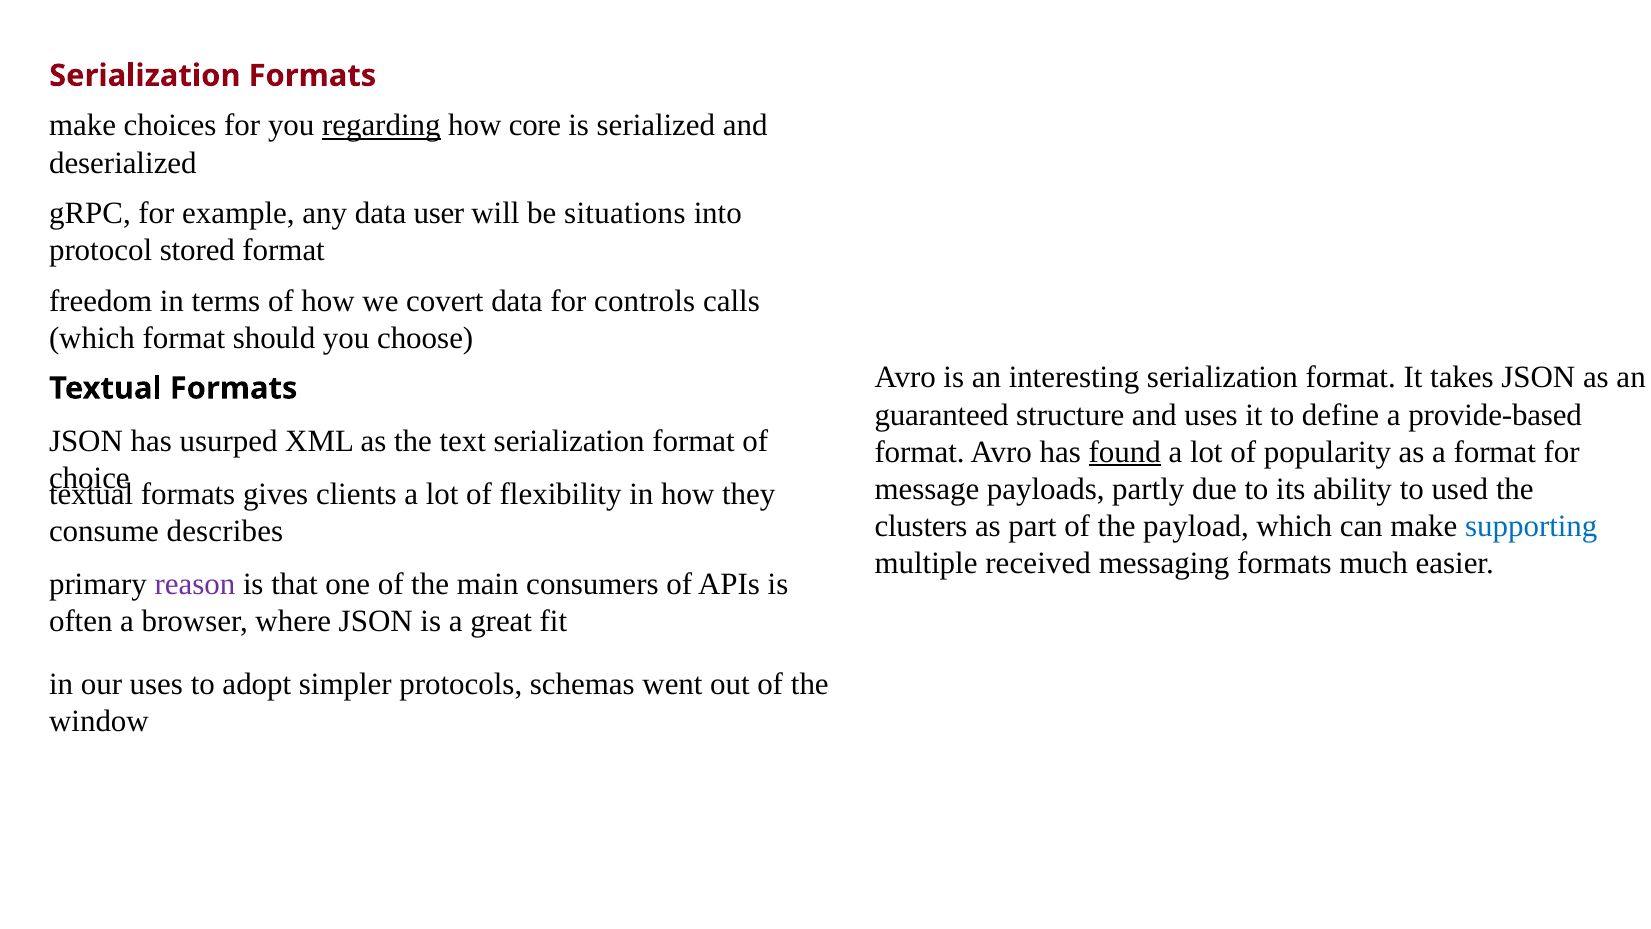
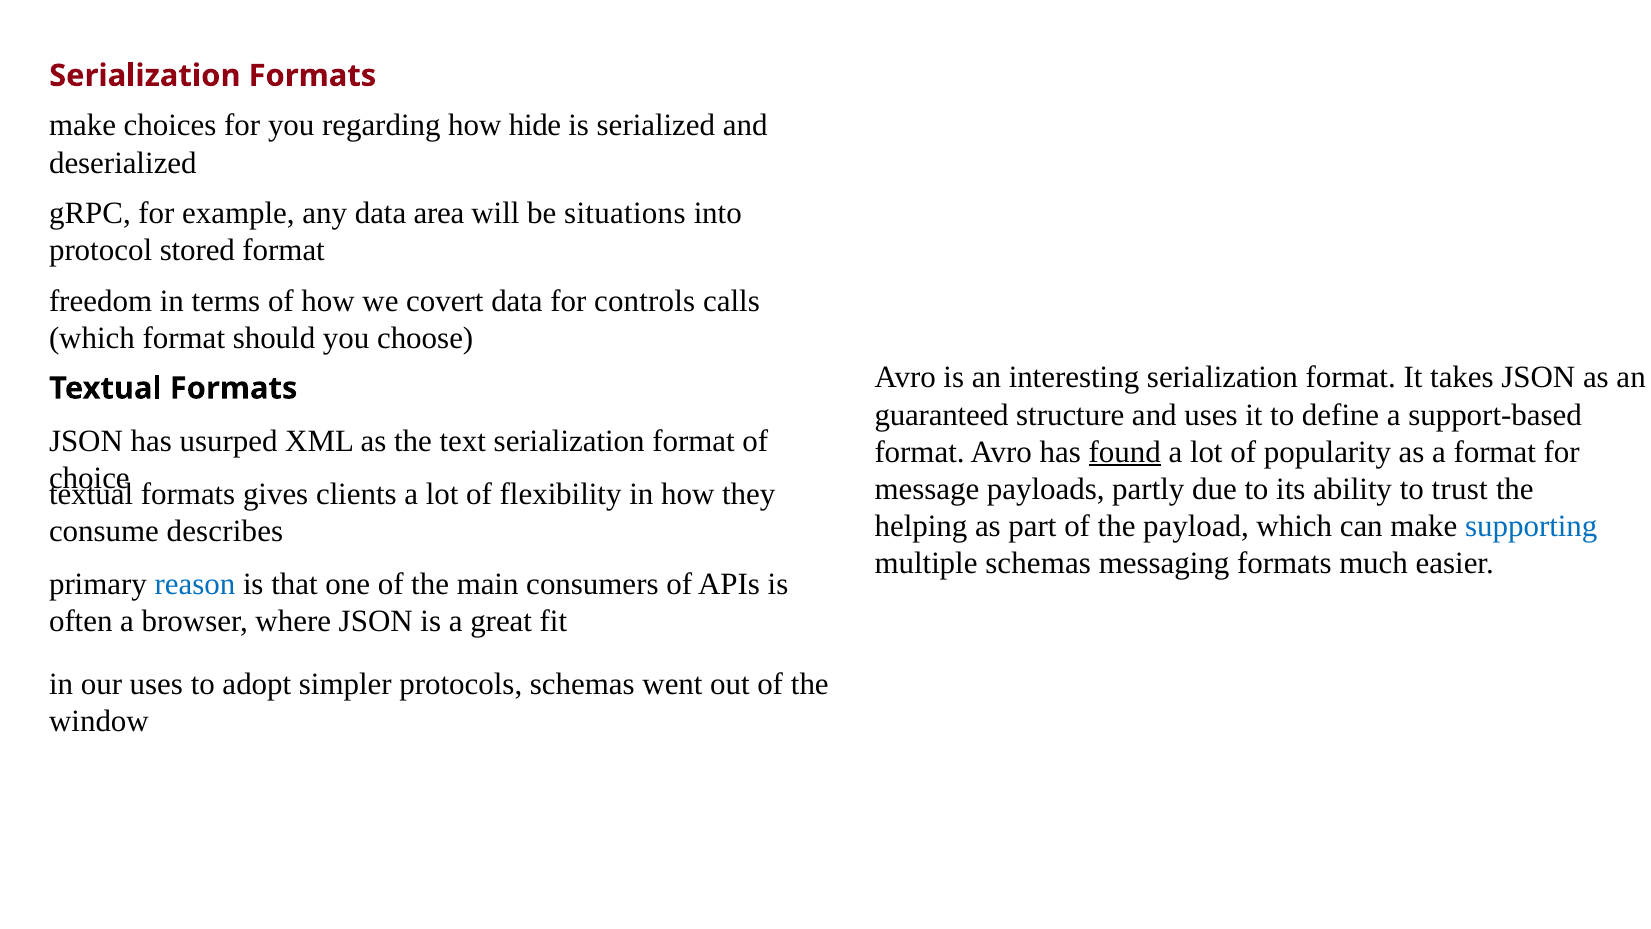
regarding underline: present -> none
core: core -> hide
user: user -> area
provide-based: provide-based -> support-based
used: used -> trust
clusters: clusters -> helping
multiple received: received -> schemas
reason colour: purple -> blue
